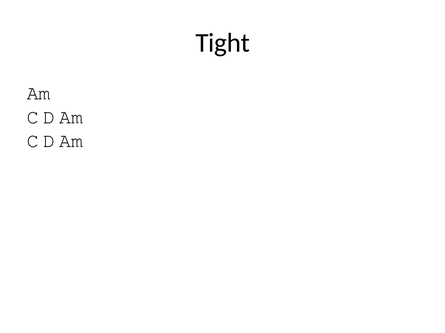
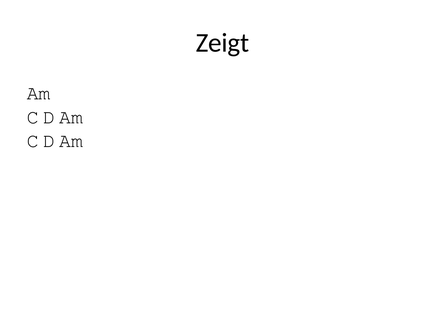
Tight: Tight -> Zeigt
